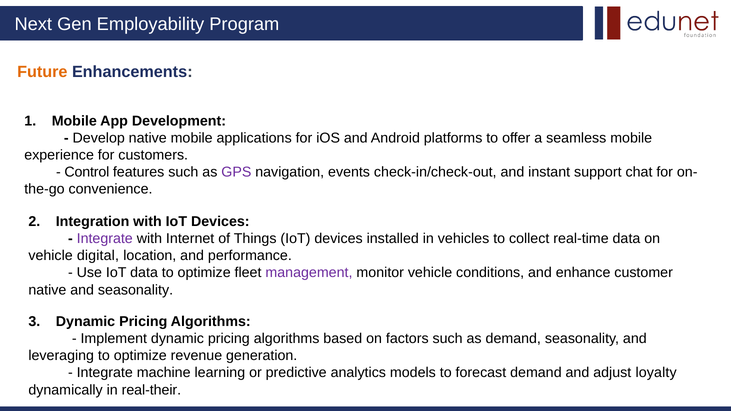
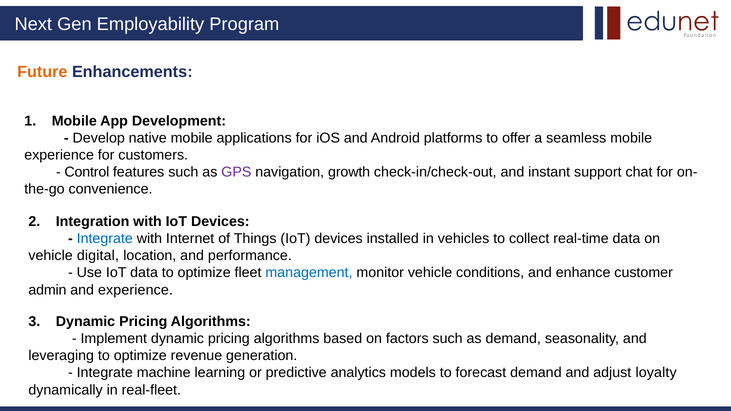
events: events -> growth
Integrate at (105, 239) colour: purple -> blue
management colour: purple -> blue
native at (47, 290): native -> admin
and seasonality: seasonality -> experience
real-their: real-their -> real-fleet
